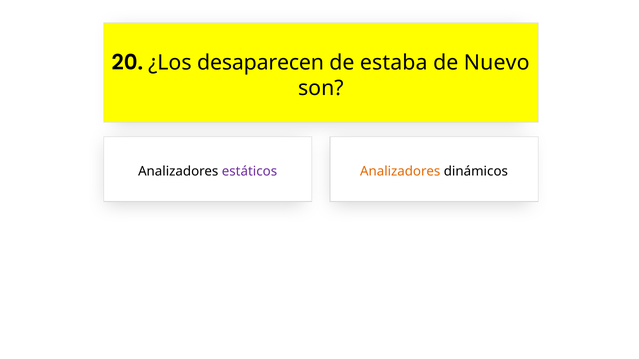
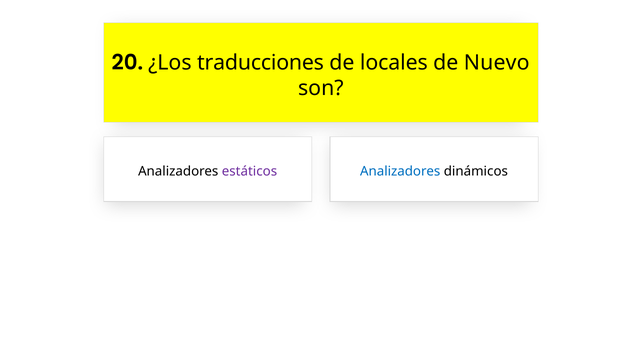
desaparecen: desaparecen -> traducciones
estaba: estaba -> locales
Analizadores at (400, 172) colour: orange -> blue
